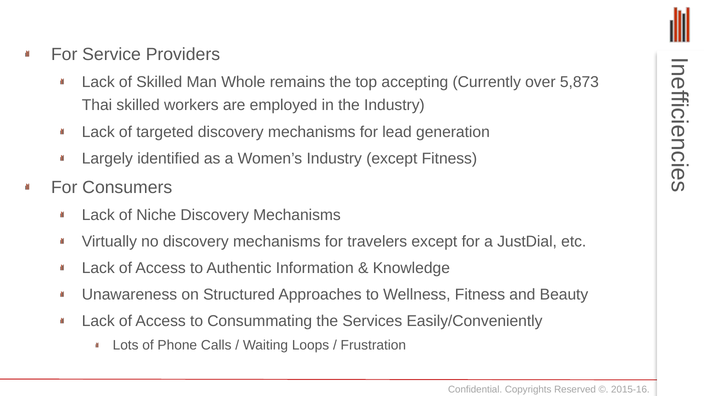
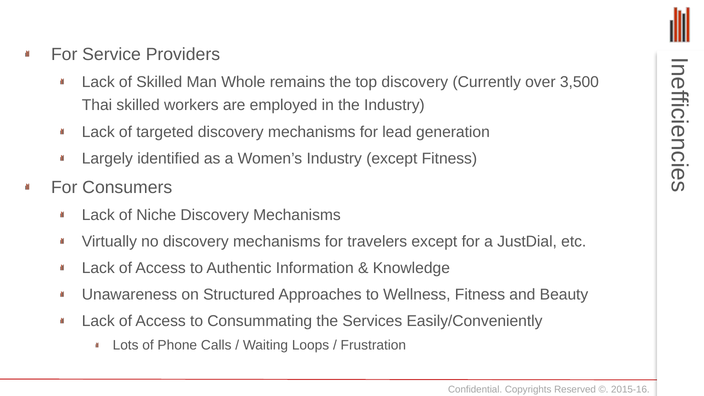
top accepting: accepting -> discovery
5,873: 5,873 -> 3,500
